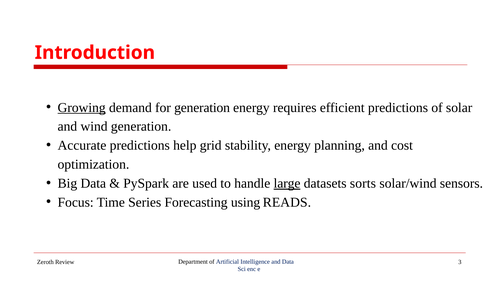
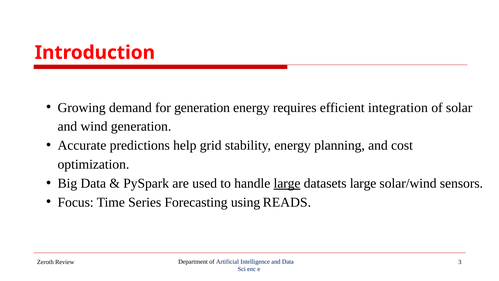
Growing underline: present -> none
efficient predictions: predictions -> integration
datasets sorts: sorts -> large
